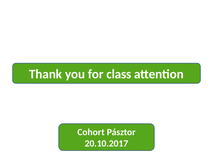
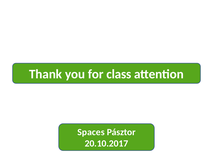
Cohort: Cohort -> Spaces
